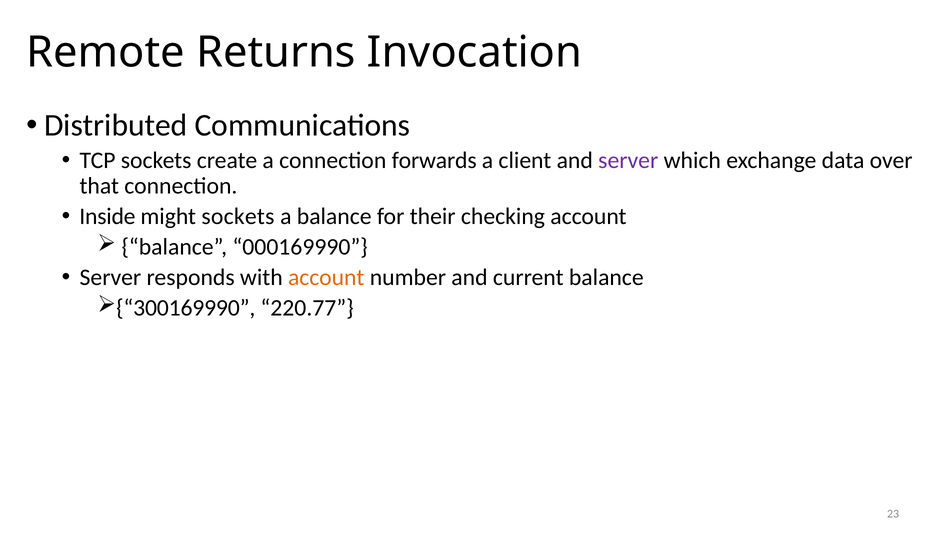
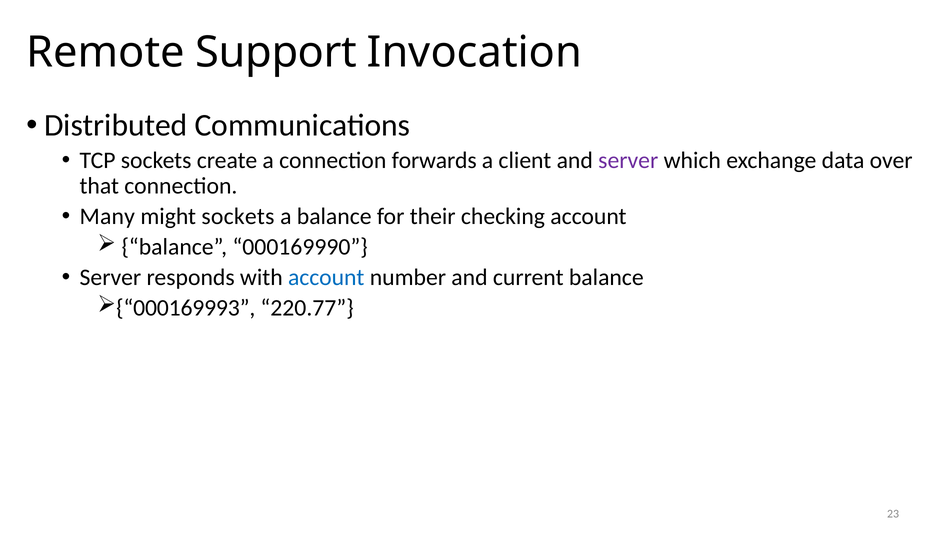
Returns: Returns -> Support
Inside: Inside -> Many
account at (326, 277) colour: orange -> blue
300169990: 300169990 -> 000169993
